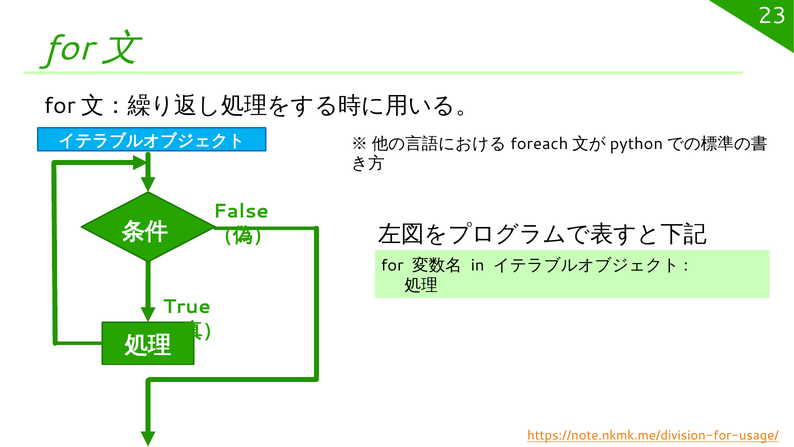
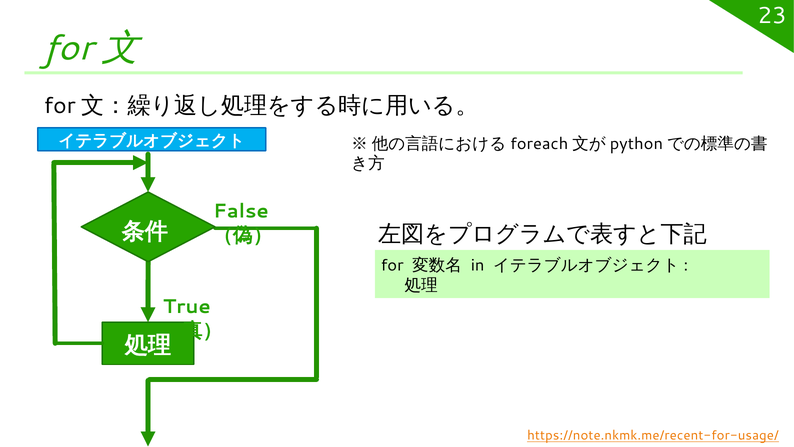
https://note.nkmk.me/division-for-usage/: https://note.nkmk.me/division-for-usage/ -> https://note.nkmk.me/recent-for-usage/
